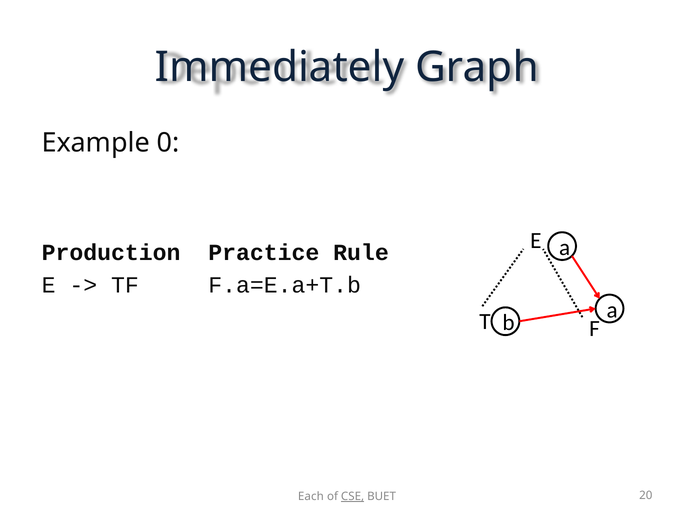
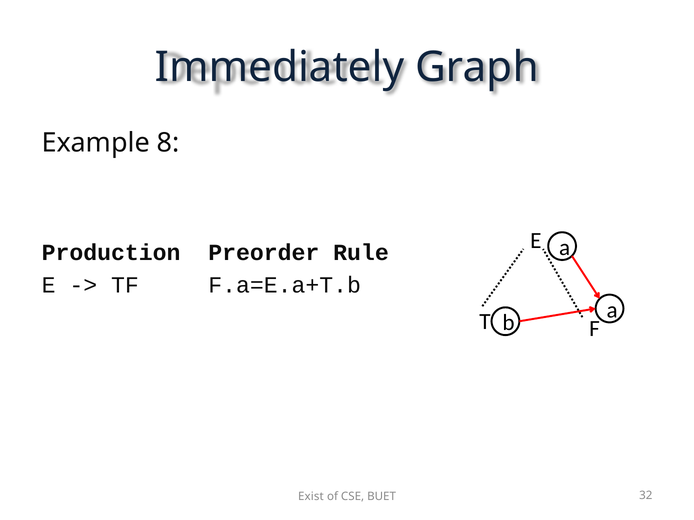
0: 0 -> 8
Practice: Practice -> Preorder
Each: Each -> Exist
CSE underline: present -> none
20: 20 -> 32
